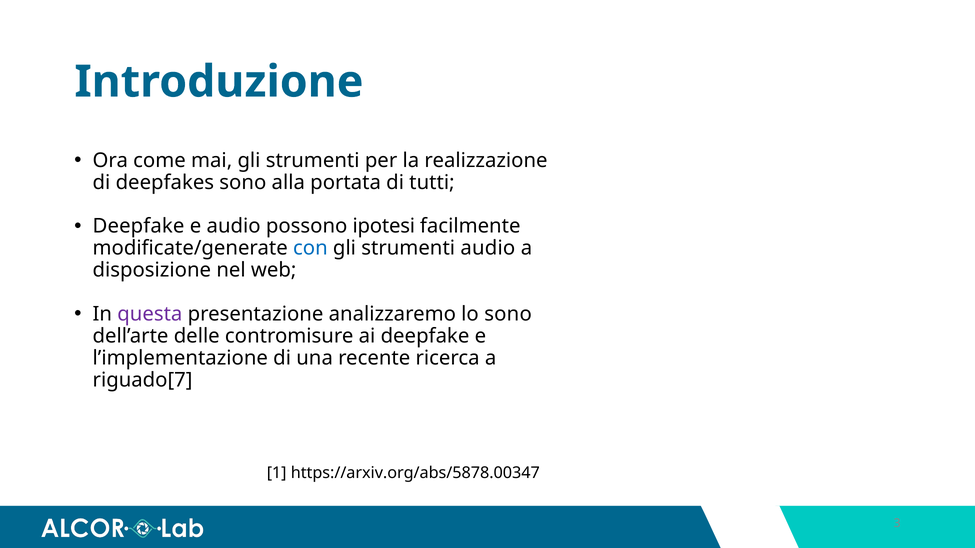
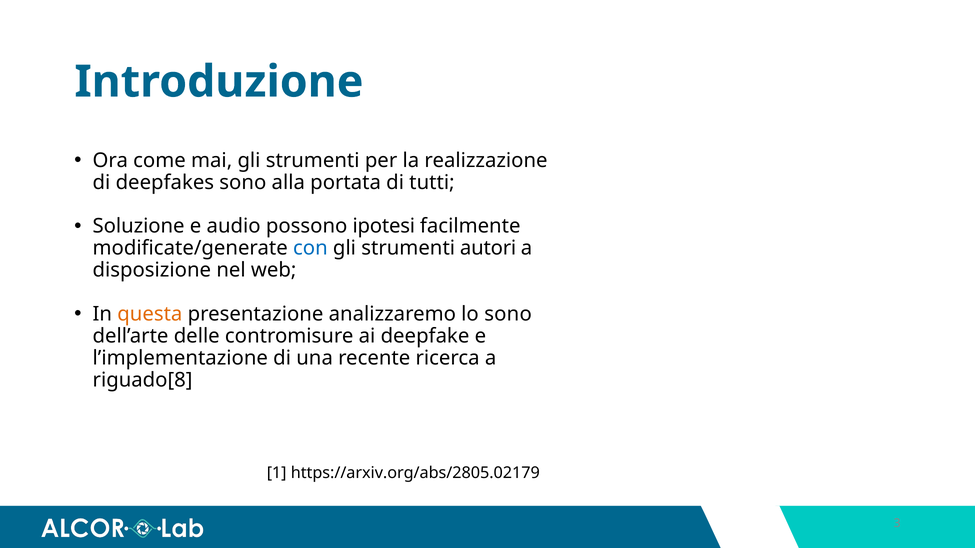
Deepfake at (139, 226): Deepfake -> Soluzione
strumenti audio: audio -> autori
questa colour: purple -> orange
riguado[7: riguado[7 -> riguado[8
https://arxiv.org/abs/5878.00347: https://arxiv.org/abs/5878.00347 -> https://arxiv.org/abs/2805.02179
